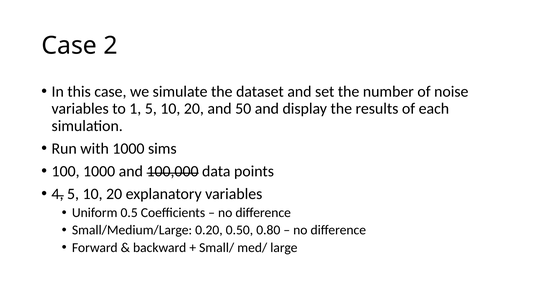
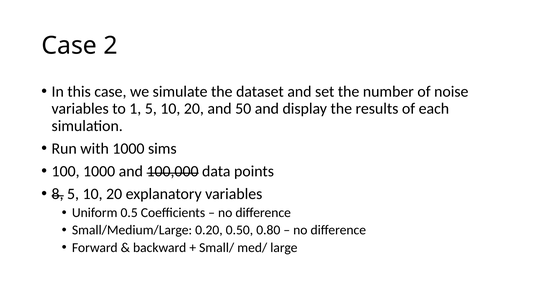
4: 4 -> 8
